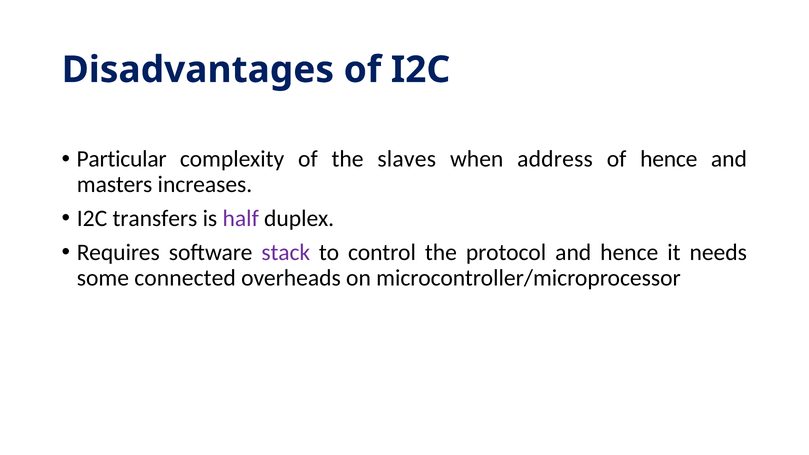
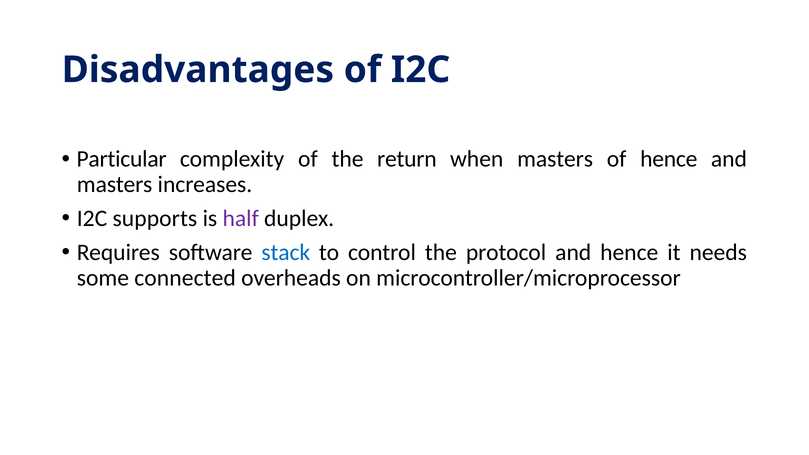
slaves: slaves -> return
when address: address -> masters
transfers: transfers -> supports
stack colour: purple -> blue
